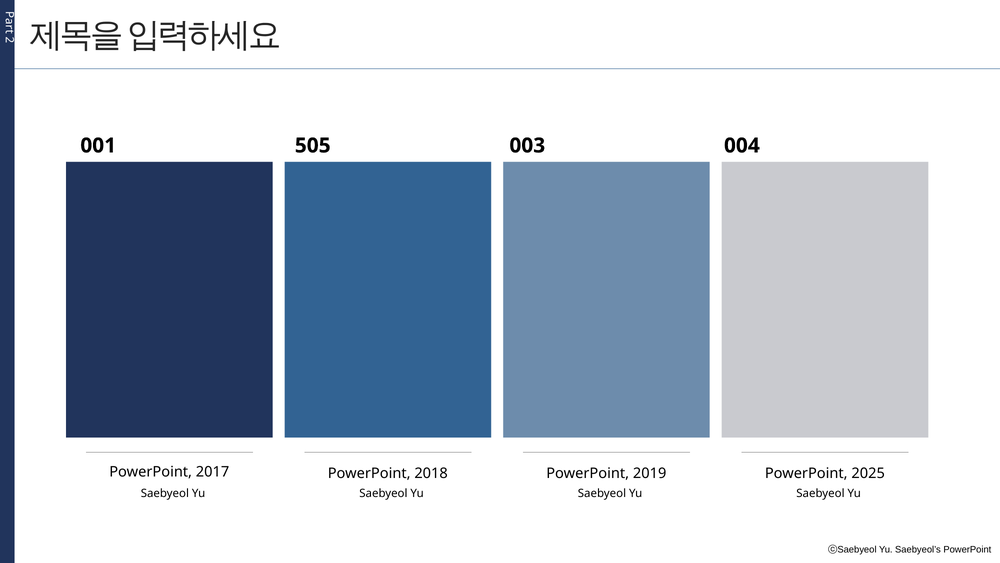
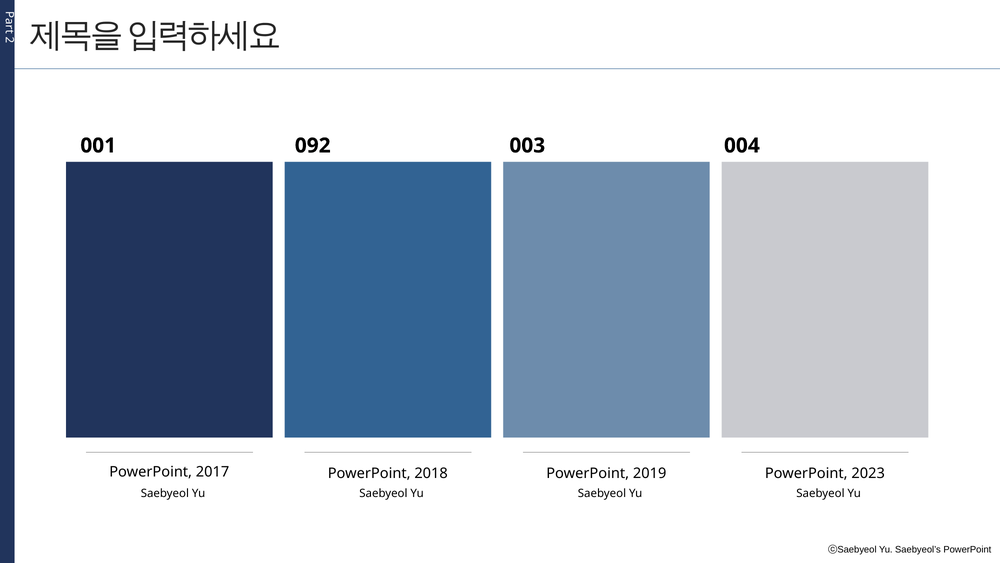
505: 505 -> 092
2025: 2025 -> 2023
